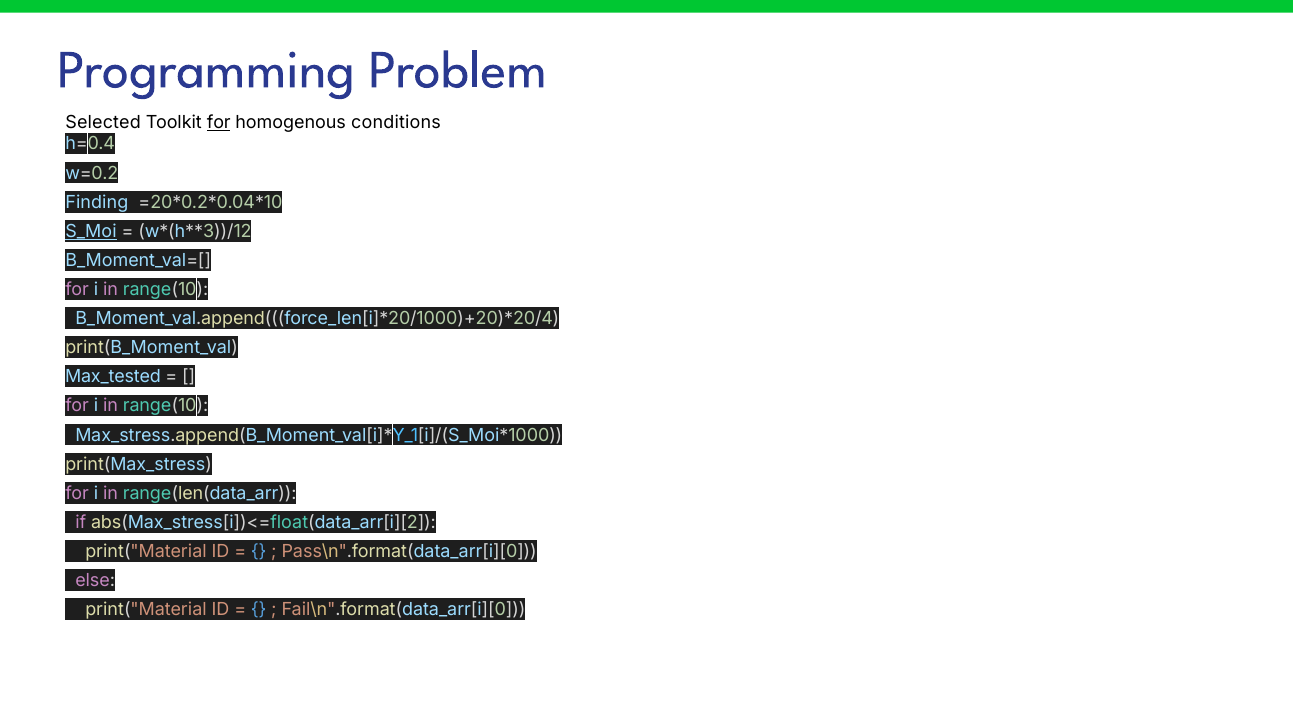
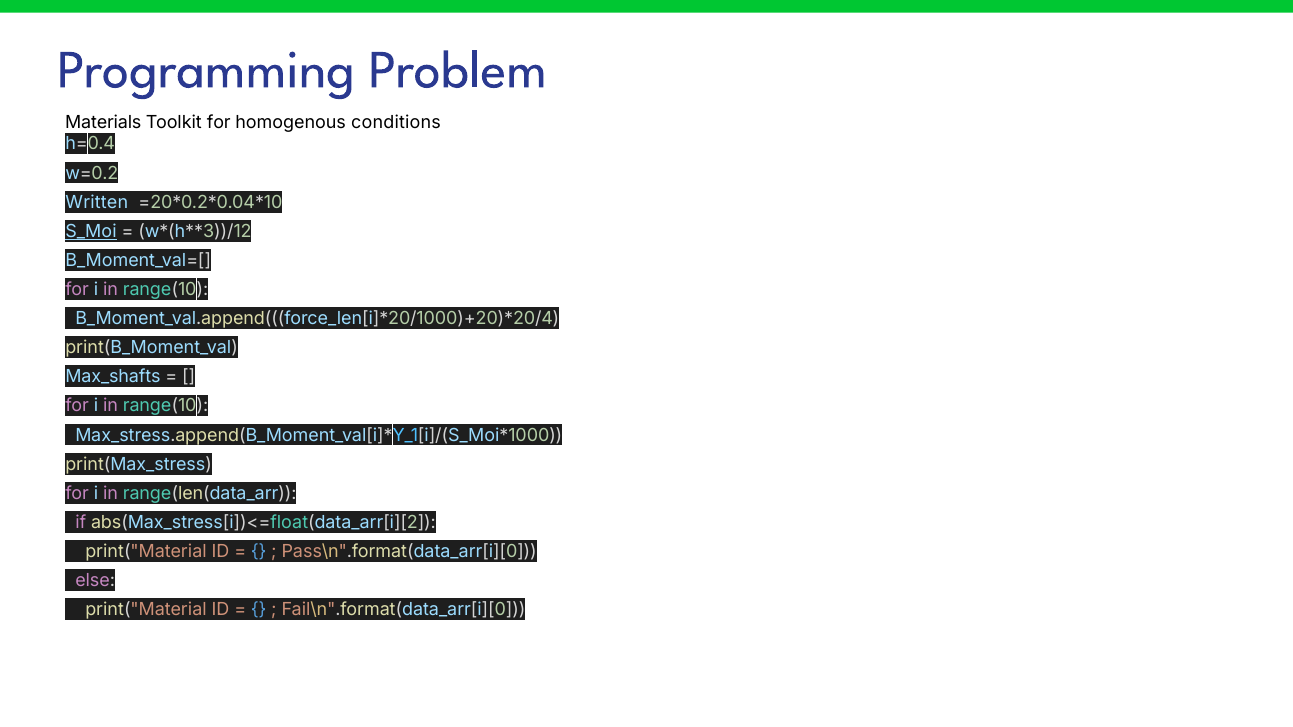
Selected: Selected -> Materials
for at (219, 123) underline: present -> none
Finding: Finding -> Written
Max_tested: Max_tested -> Max_shafts
